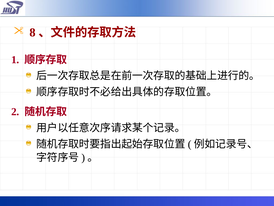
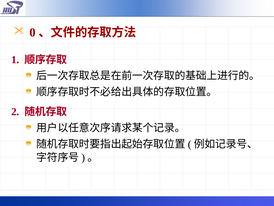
8: 8 -> 0
